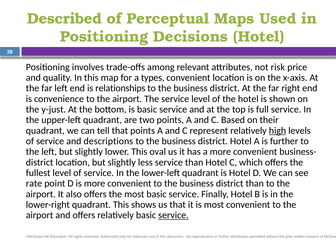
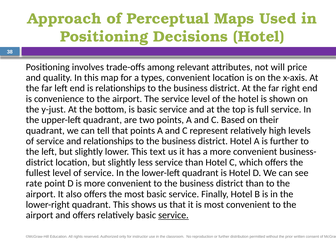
Described: Described -> Approach
risk: risk -> will
high underline: present -> none
and descriptions: descriptions -> relationships
oval: oval -> text
